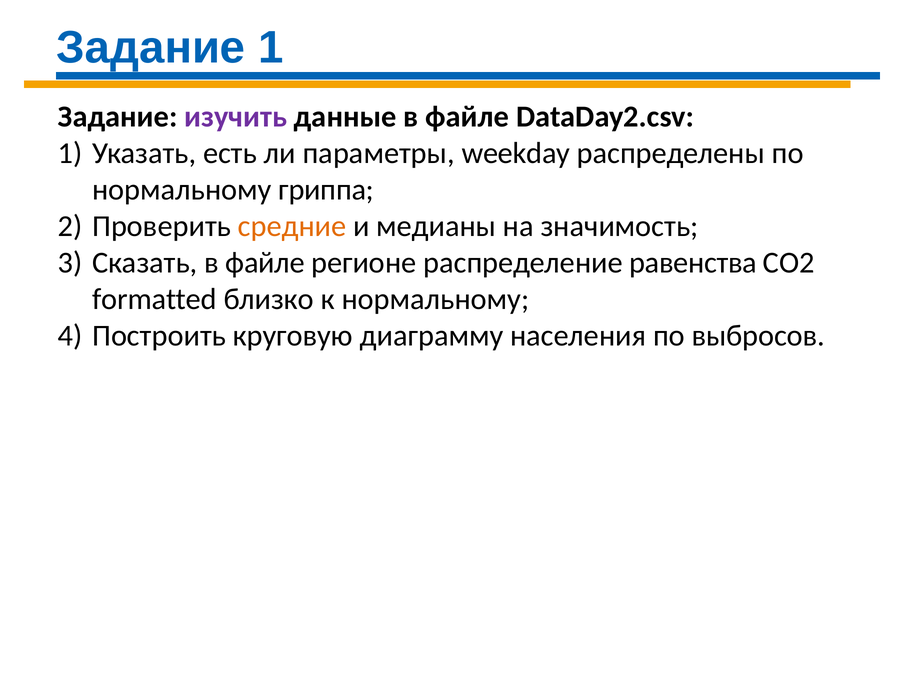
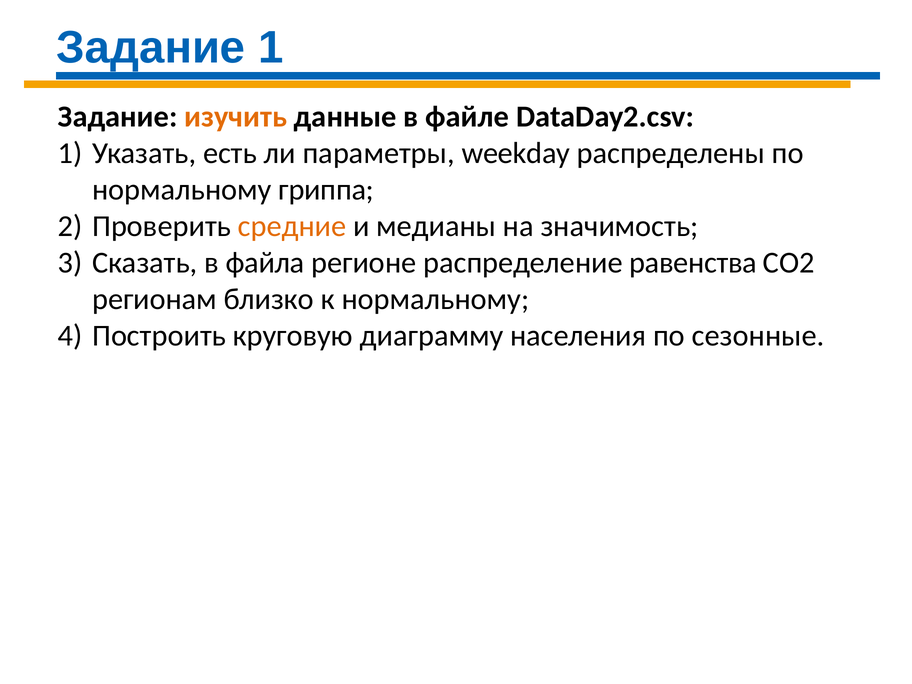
изучить colour: purple -> orange
Сказать в файле: файле -> файла
formatted: formatted -> регионам
выбросов: выбросов -> сезонные
